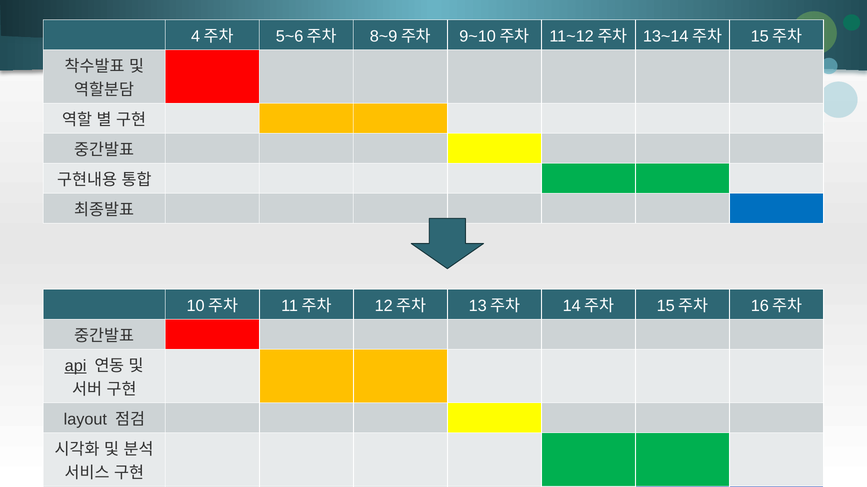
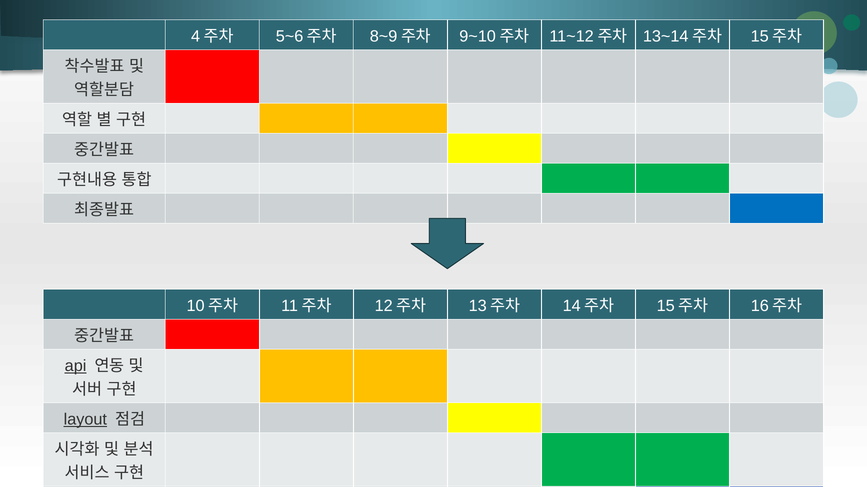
layout underline: none -> present
